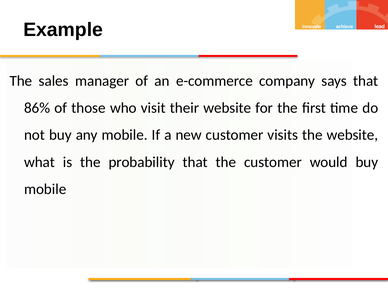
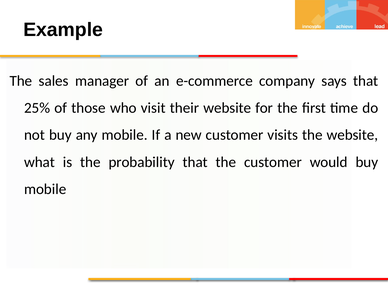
86%: 86% -> 25%
